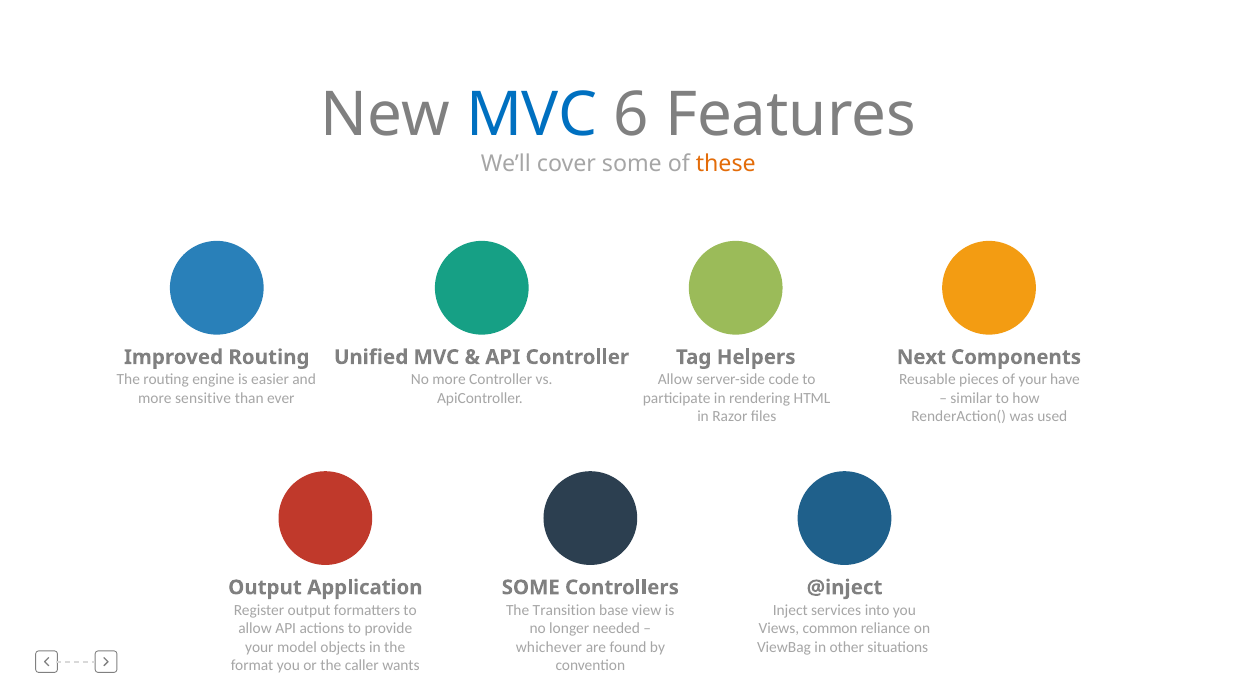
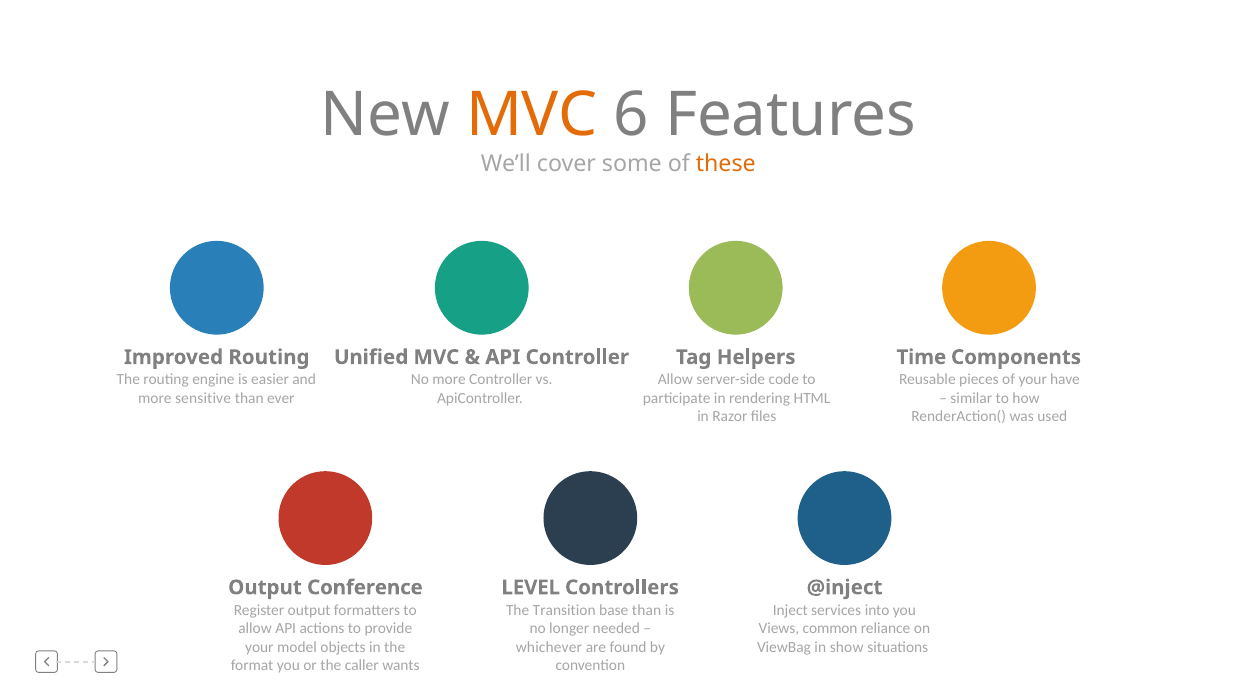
MVC at (532, 115) colour: blue -> orange
Next: Next -> Time
Application: Application -> Conference
SOME at (531, 587): SOME -> LEVEL
base view: view -> than
other: other -> show
